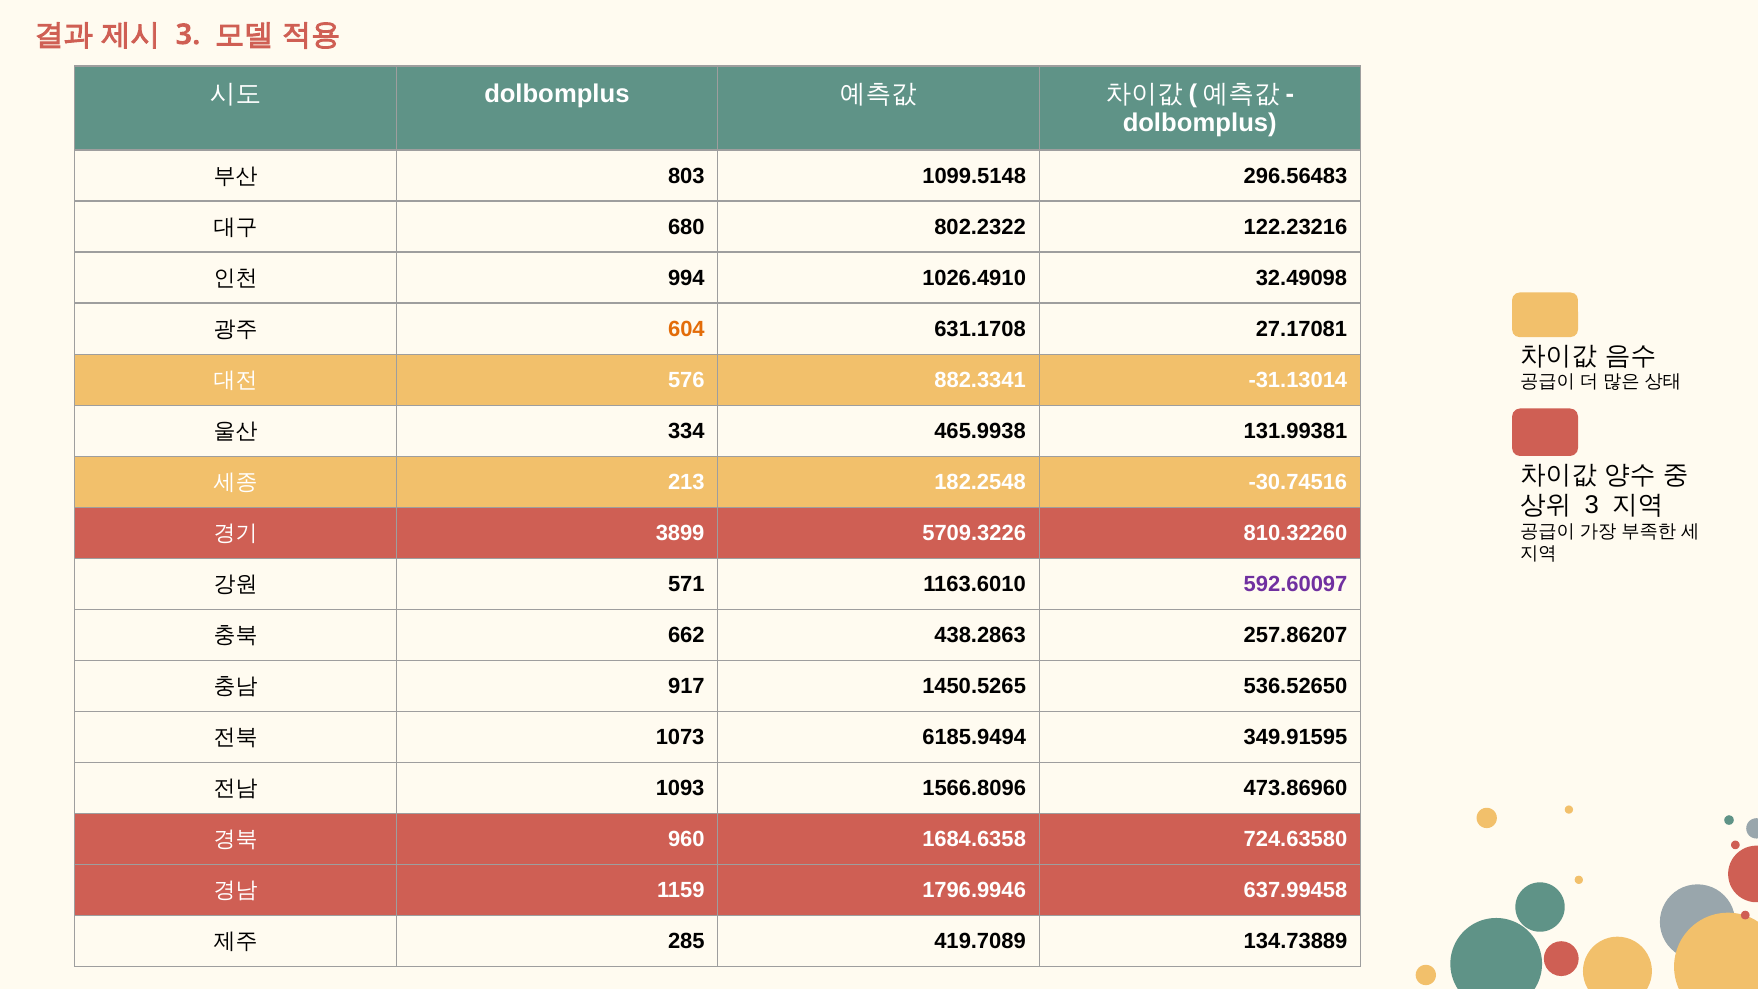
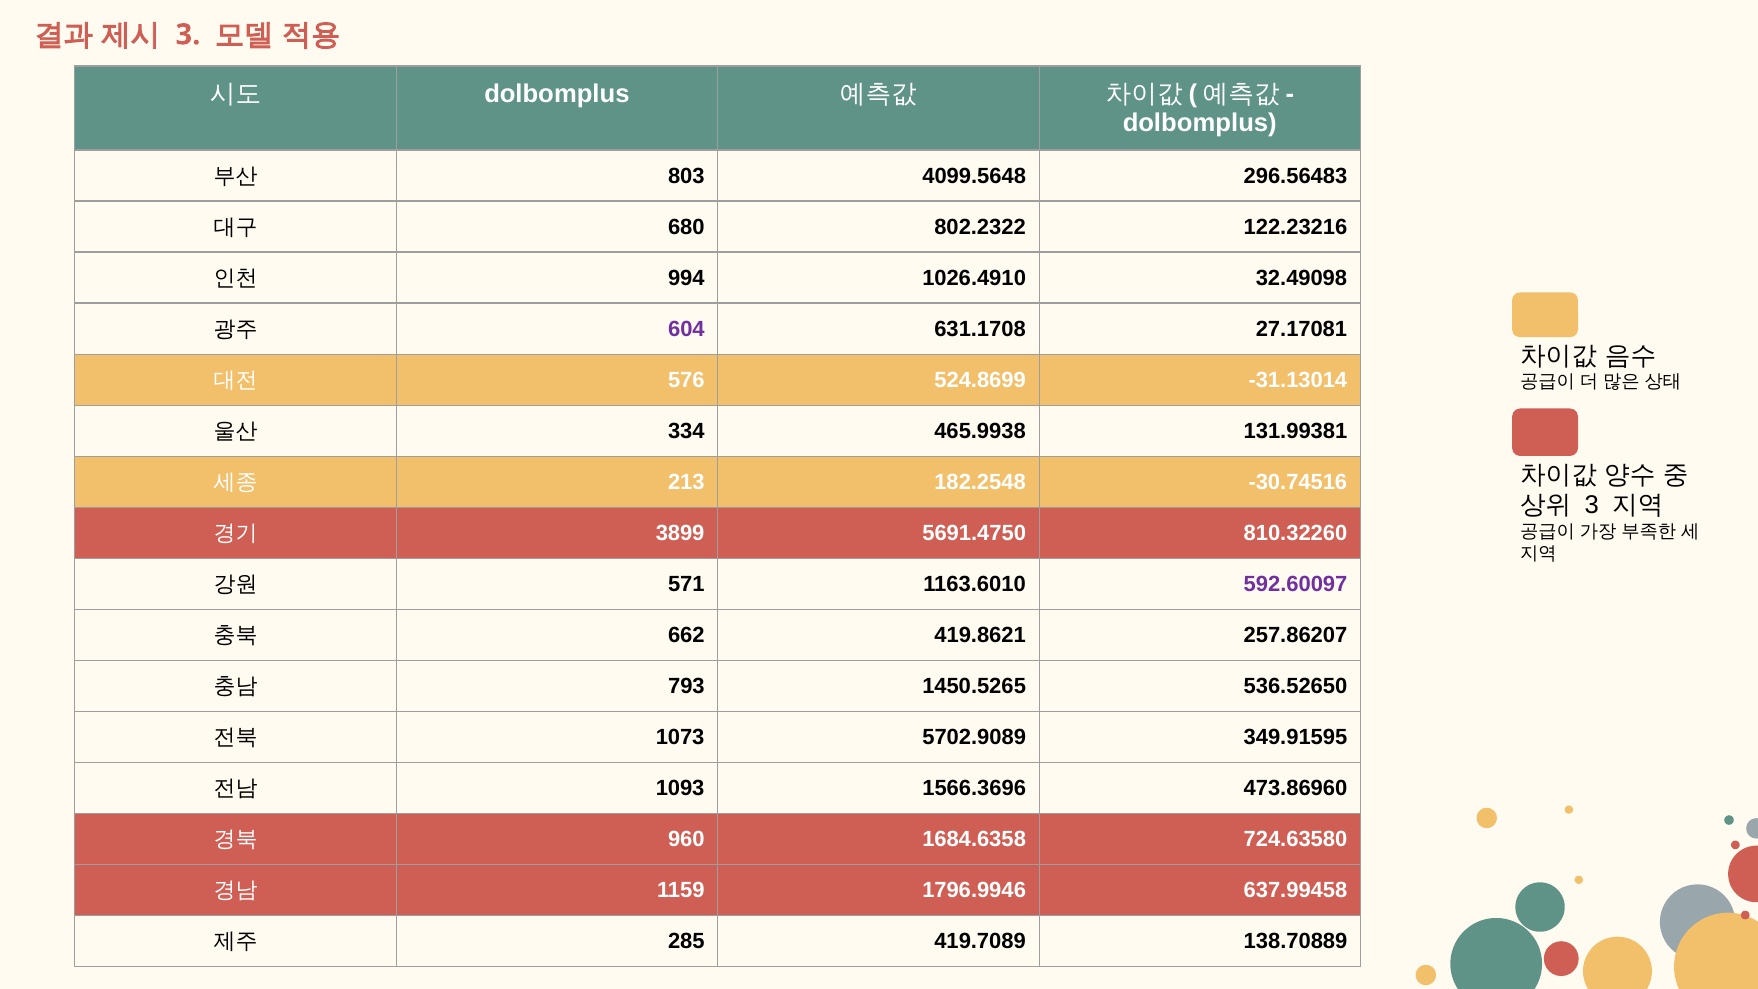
1099.5148: 1099.5148 -> 4099.5648
604 colour: orange -> purple
882.3341: 882.3341 -> 524.8699
5709.3226: 5709.3226 -> 5691.4750
438.2863: 438.2863 -> 419.8621
917: 917 -> 793
6185.9494: 6185.9494 -> 5702.9089
1566.8096: 1566.8096 -> 1566.3696
134.73889: 134.73889 -> 138.70889
